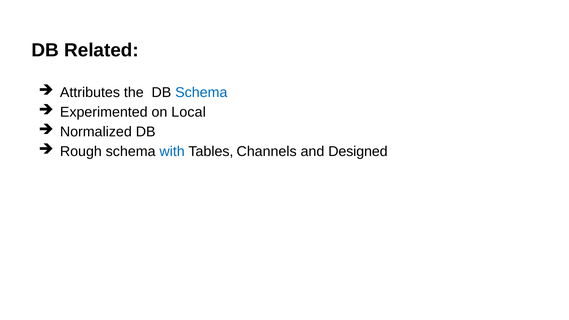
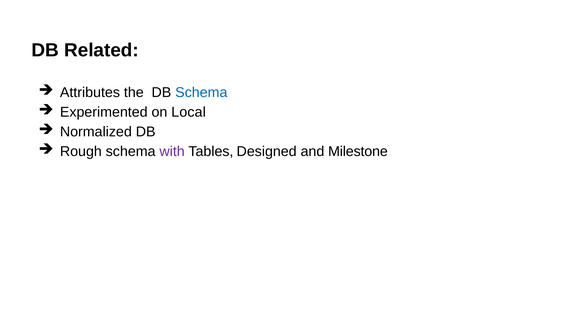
with colour: blue -> purple
Channels: Channels -> Designed
Designed: Designed -> Milestone
